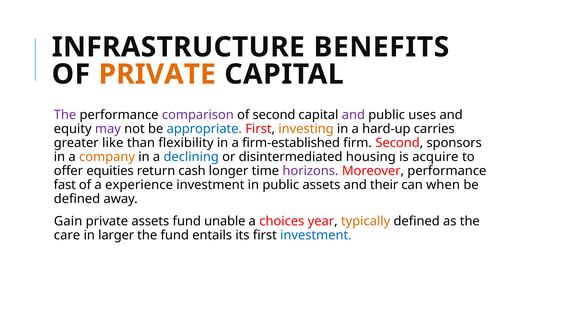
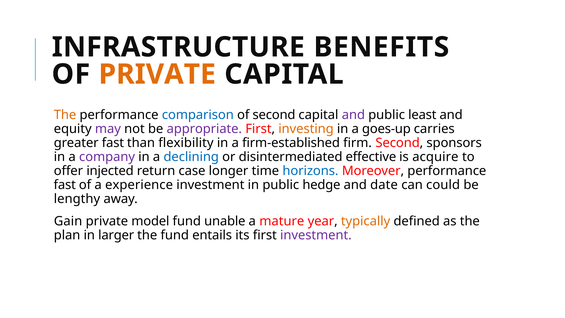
The at (65, 115) colour: purple -> orange
comparison colour: purple -> blue
uses: uses -> least
appropriate colour: blue -> purple
hard-up: hard-up -> goes-up
greater like: like -> fast
company colour: orange -> purple
housing: housing -> effective
equities: equities -> injected
cash: cash -> case
horizons colour: purple -> blue
public assets: assets -> hedge
their: their -> date
when: when -> could
defined at (77, 199): defined -> lengthy
private assets: assets -> model
choices: choices -> mature
care: care -> plan
investment at (316, 235) colour: blue -> purple
